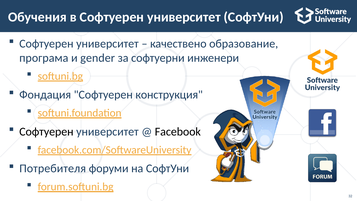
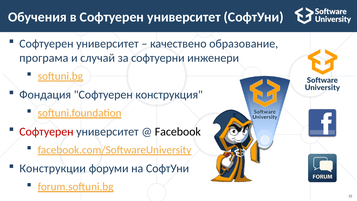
gender: gender -> случай
Софтуерен at (46, 132) colour: black -> red
Потребителя: Потребителя -> Конструкции
